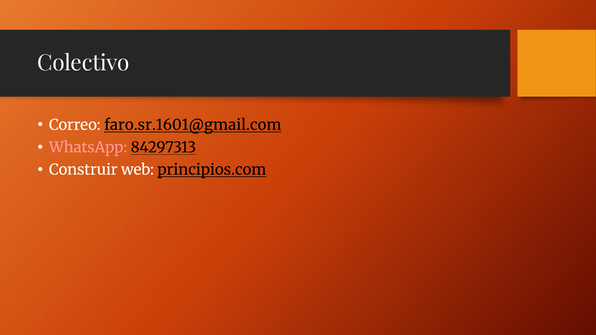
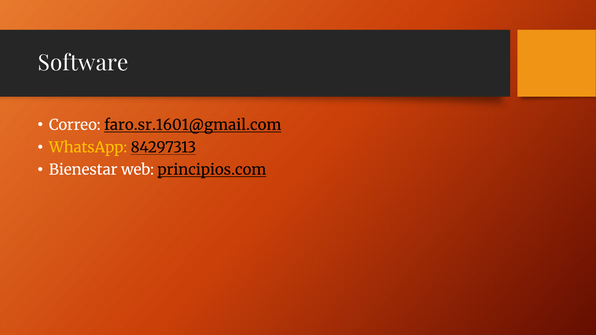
Colectivo: Colectivo -> Software
WhatsApp colour: pink -> yellow
Construir: Construir -> Bienestar
